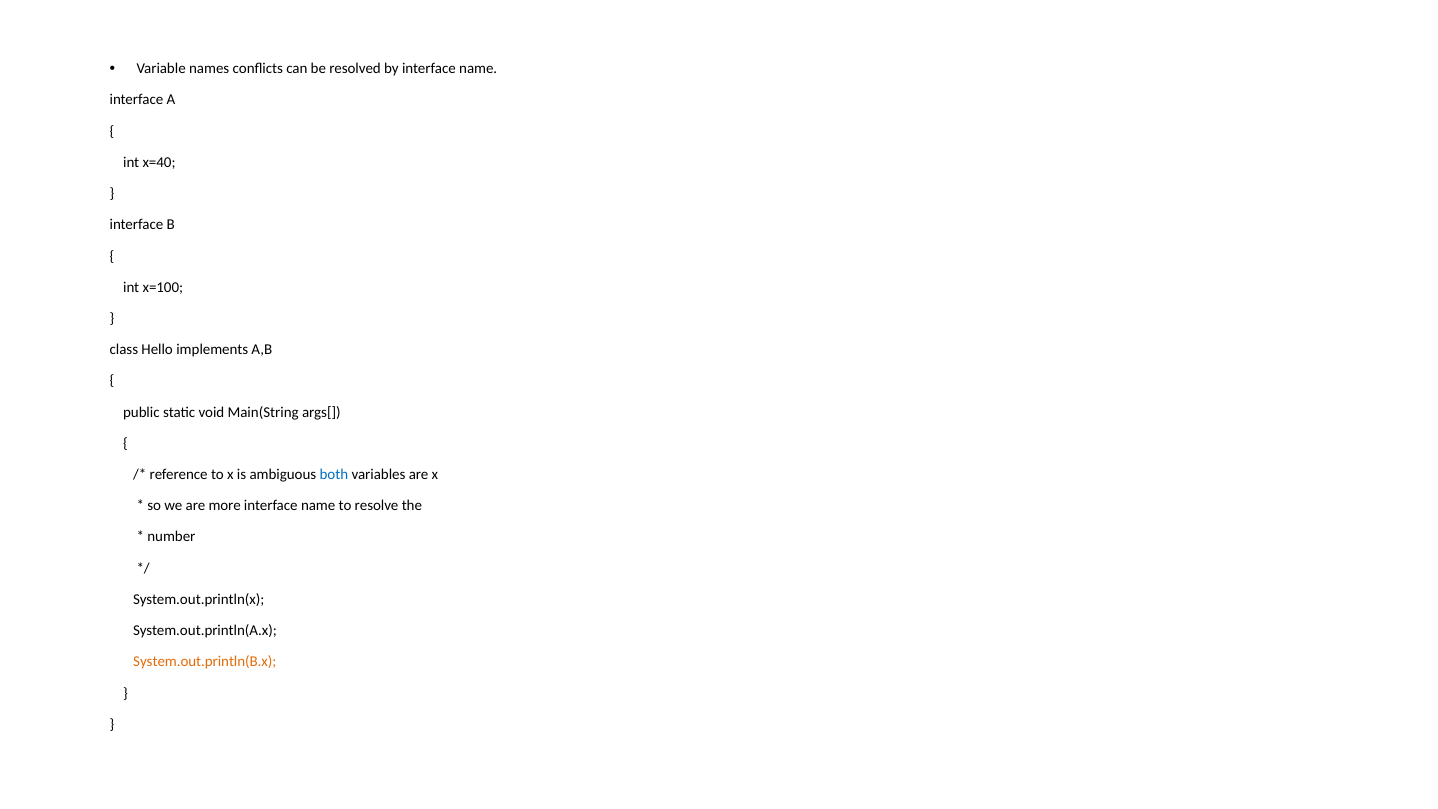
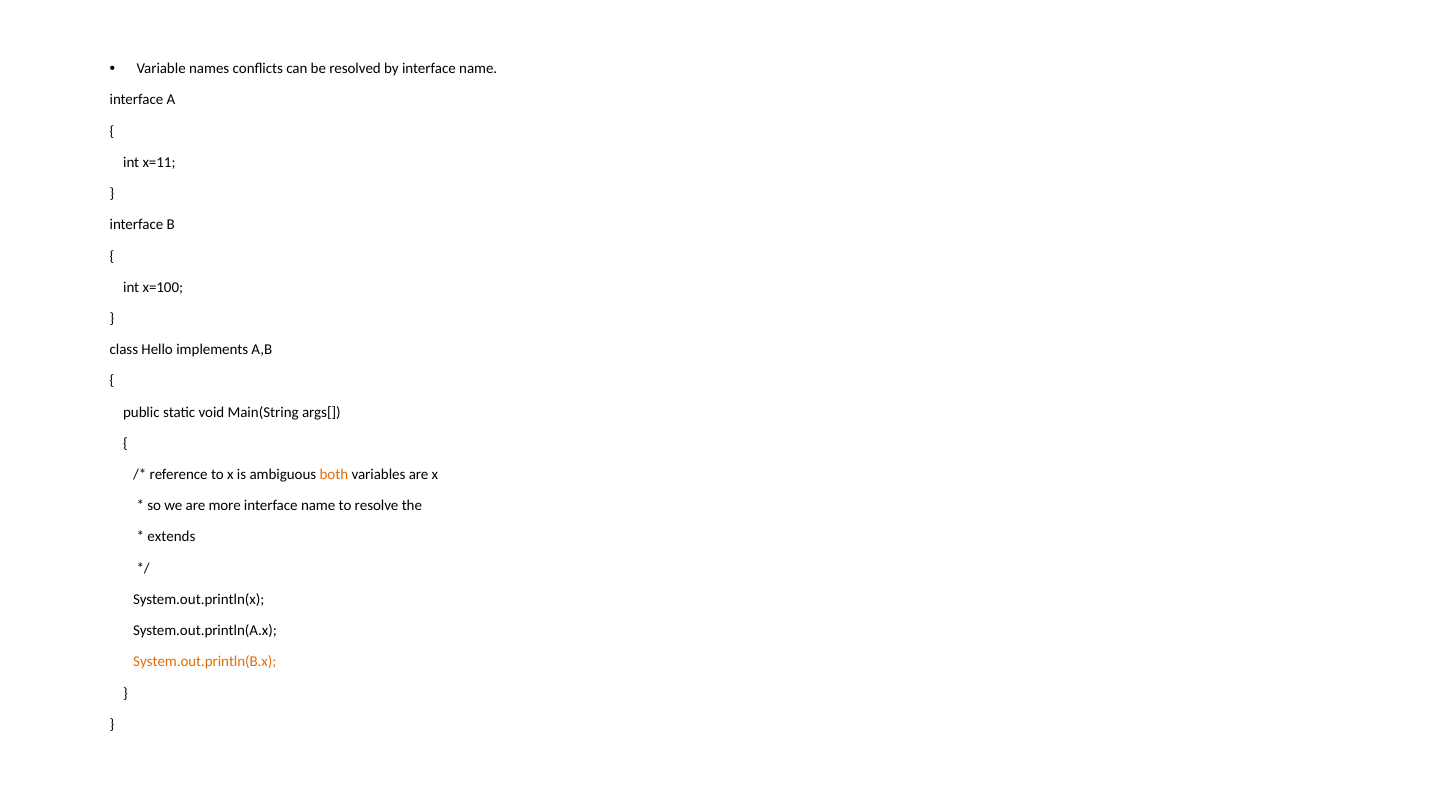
x=40: x=40 -> x=11
both colour: blue -> orange
number: number -> extends
